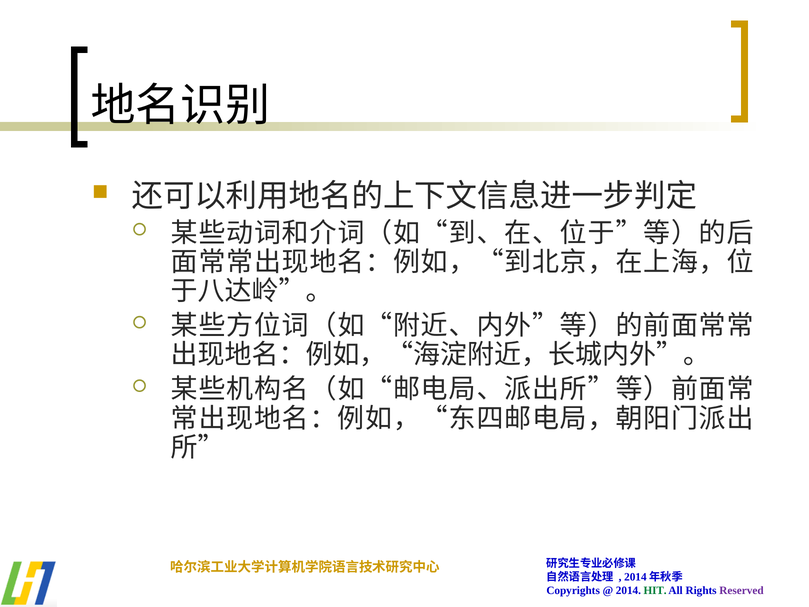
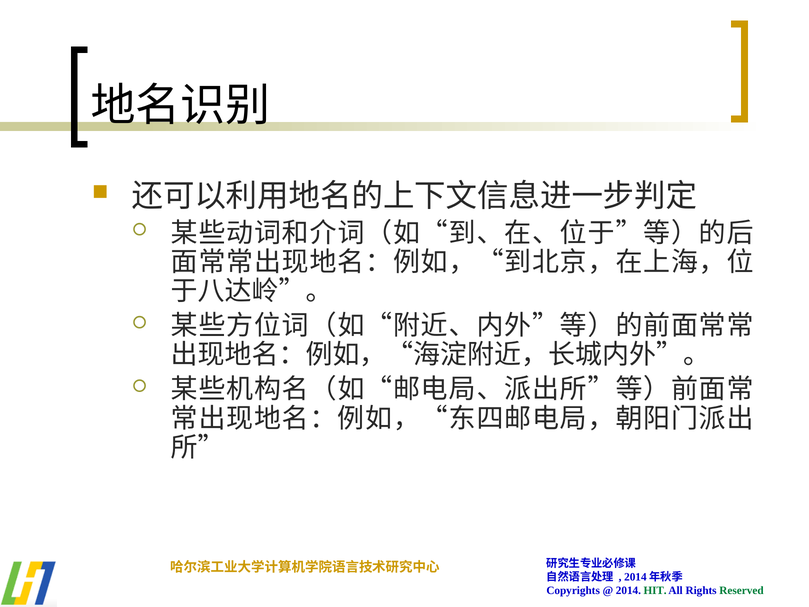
Reserved colour: purple -> green
